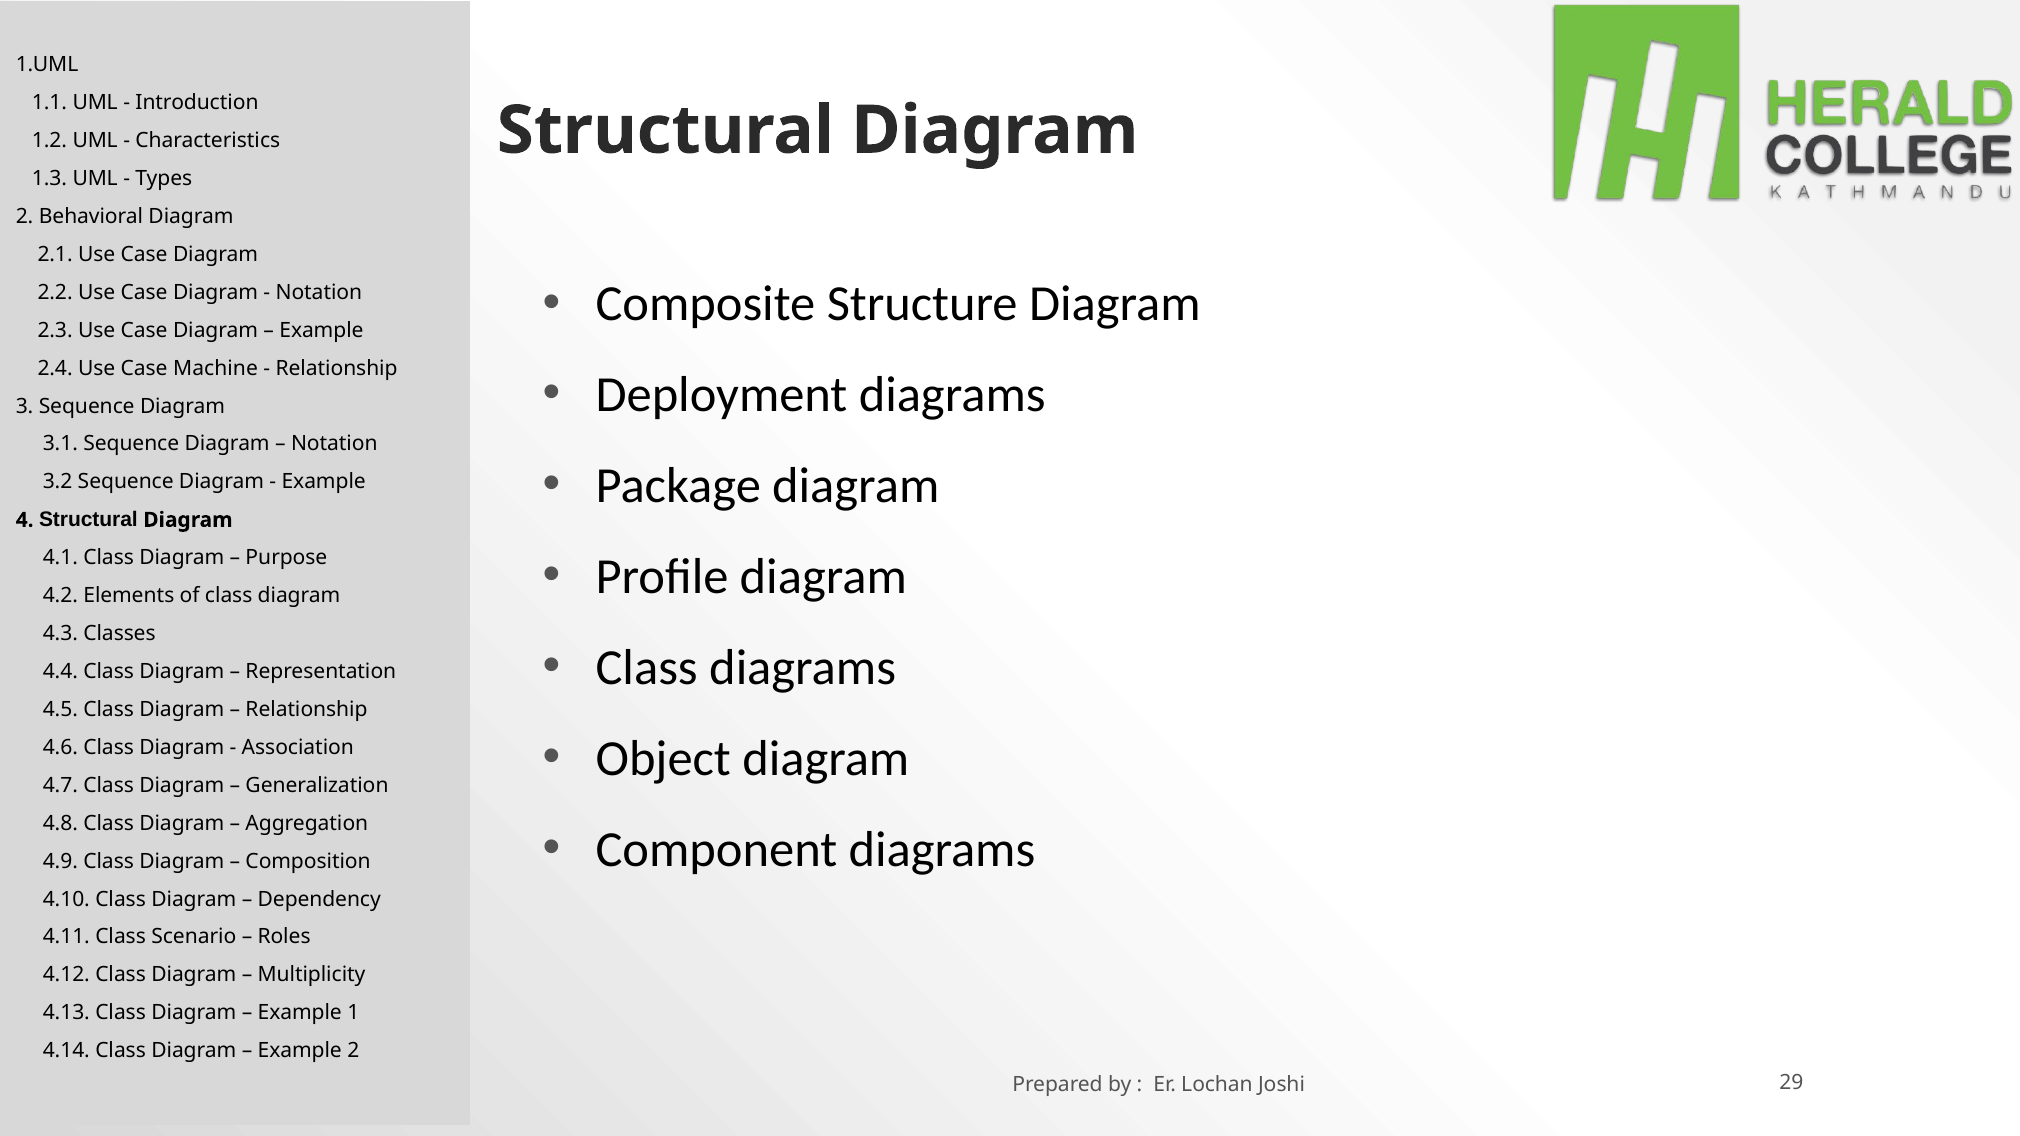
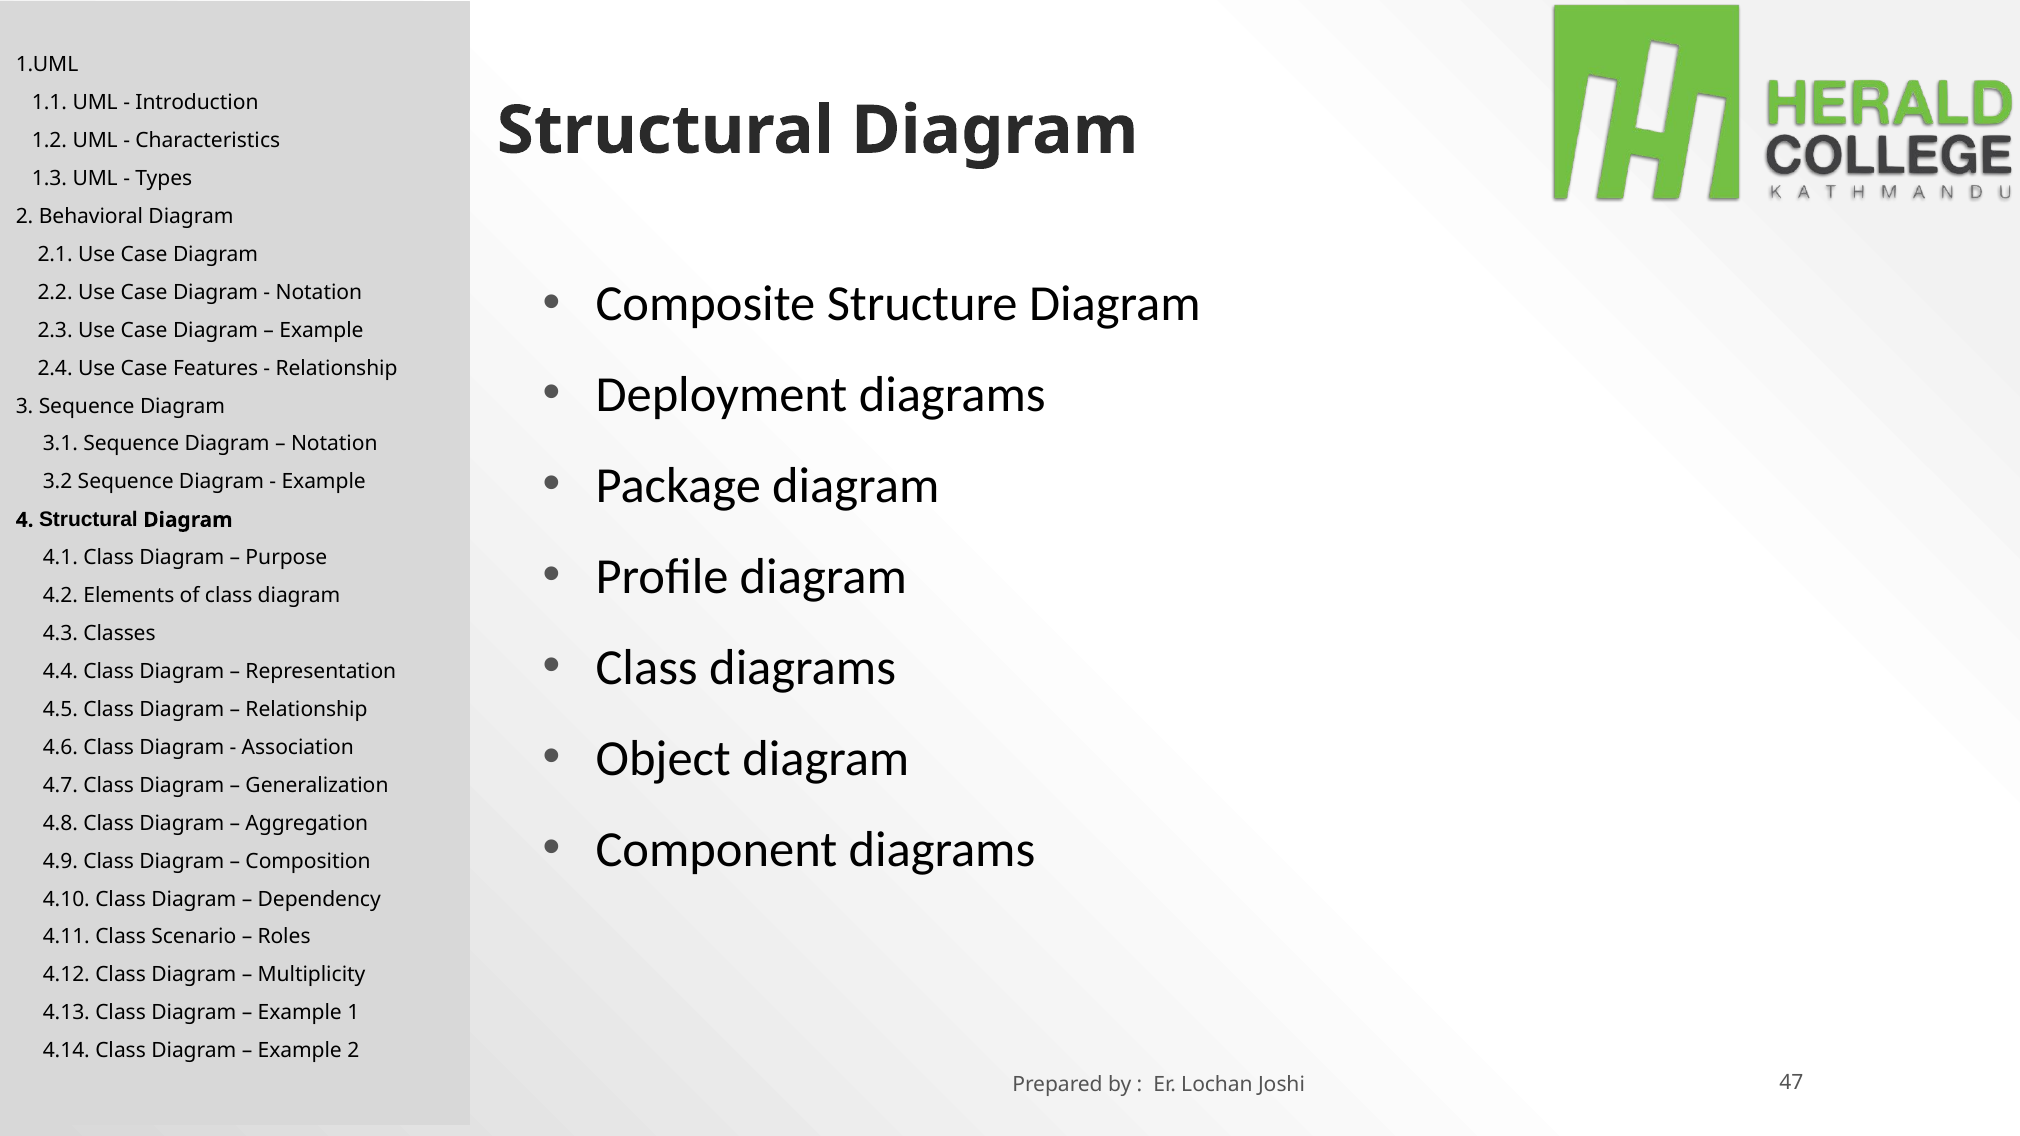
Machine: Machine -> Features
29: 29 -> 47
